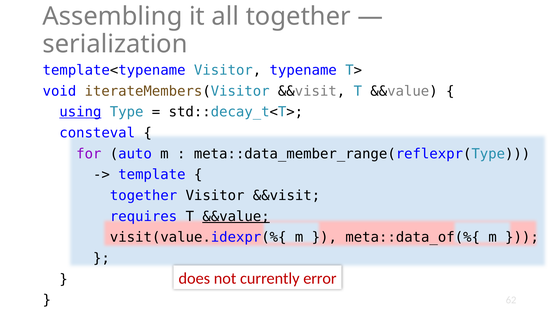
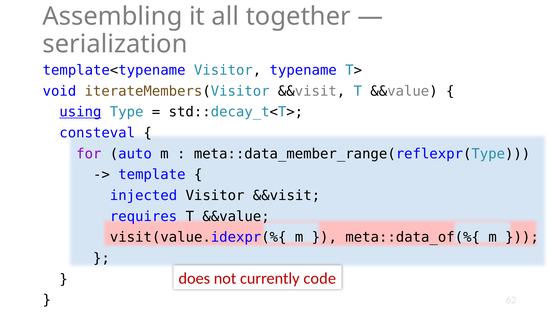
together at (144, 196): together -> injected
&&value at (236, 217) underline: present -> none
error: error -> code
